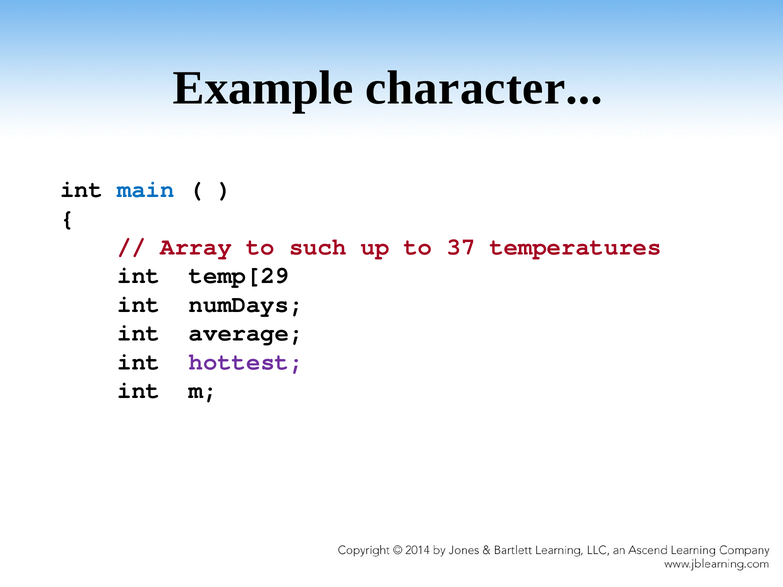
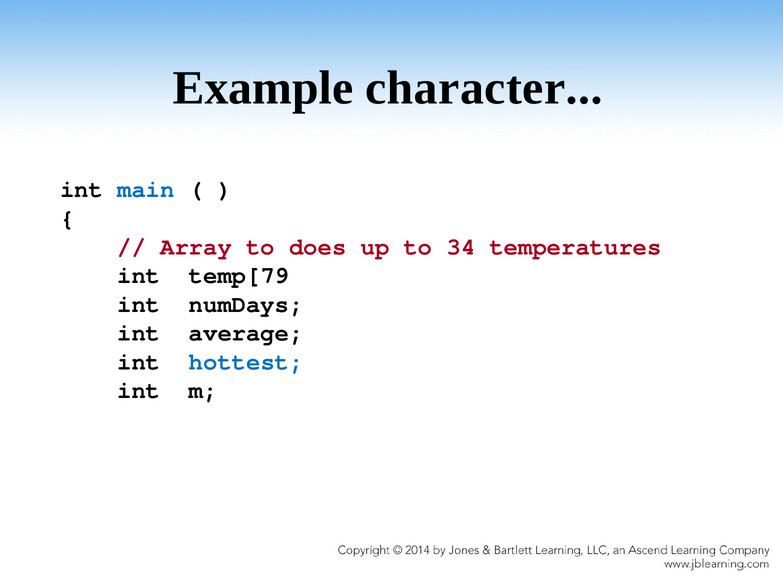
such: such -> does
37: 37 -> 34
temp[29: temp[29 -> temp[79
hottest colour: purple -> blue
